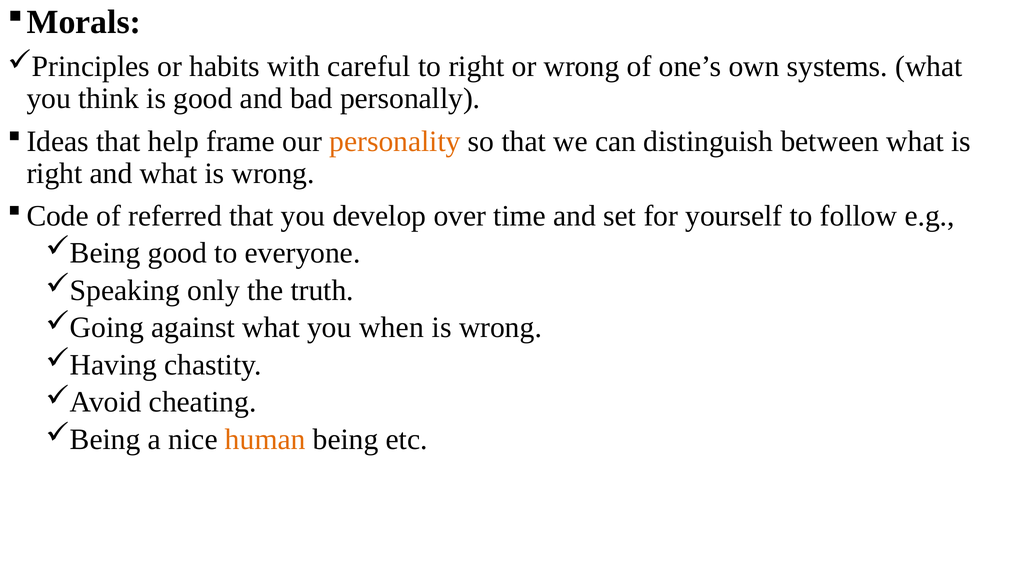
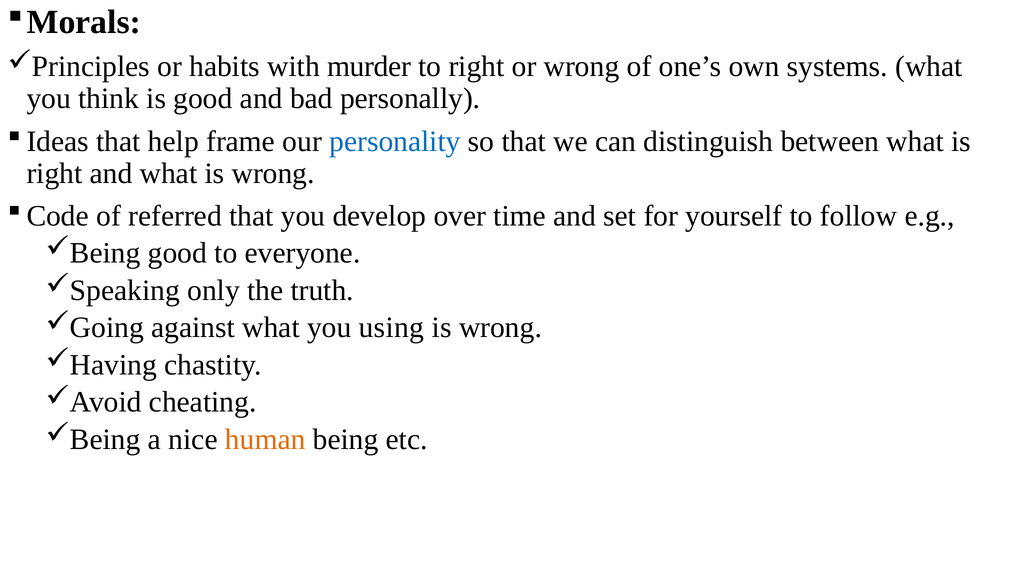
careful: careful -> murder
personality colour: orange -> blue
when: when -> using
